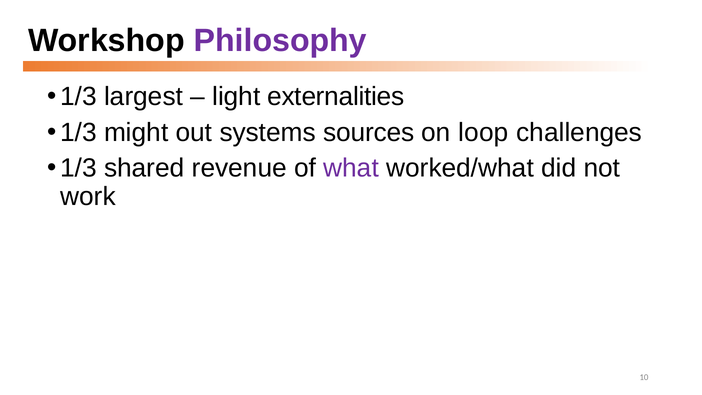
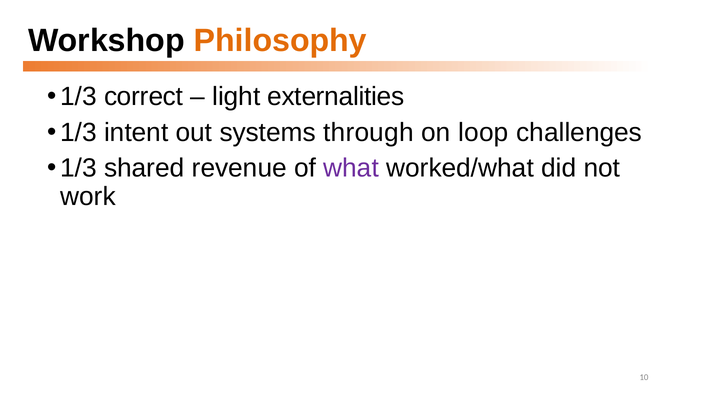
Philosophy colour: purple -> orange
largest: largest -> correct
might: might -> intent
sources: sources -> through
